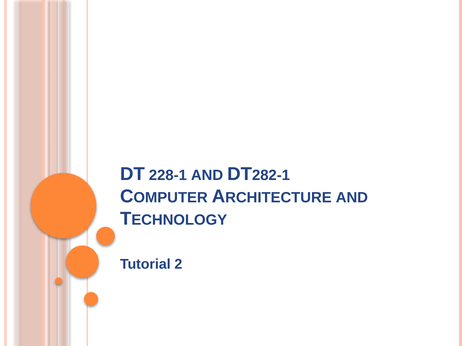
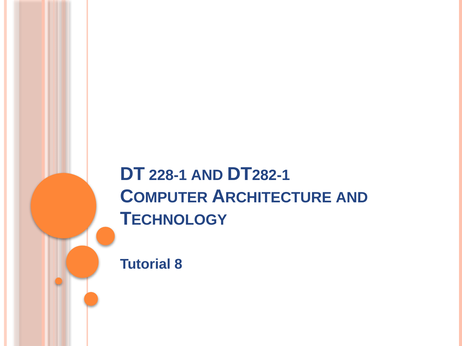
2: 2 -> 8
